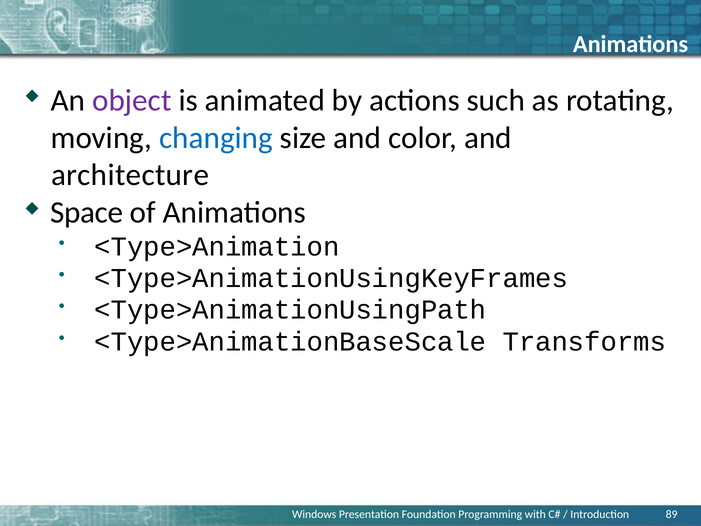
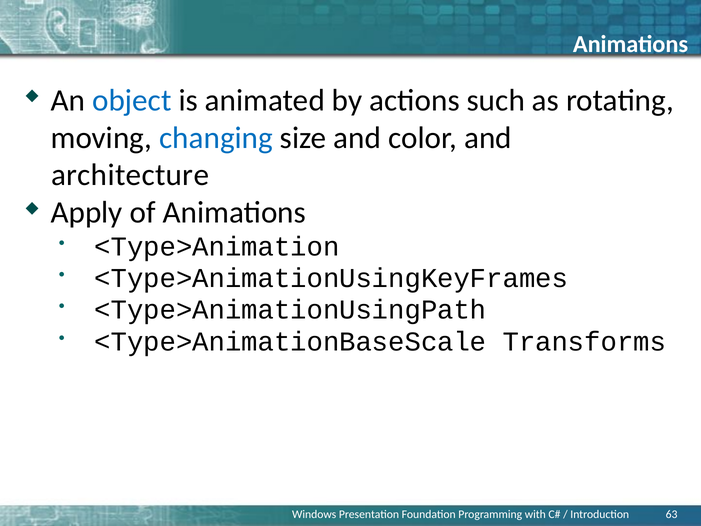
object colour: purple -> blue
Space: Space -> Apply
89: 89 -> 63
